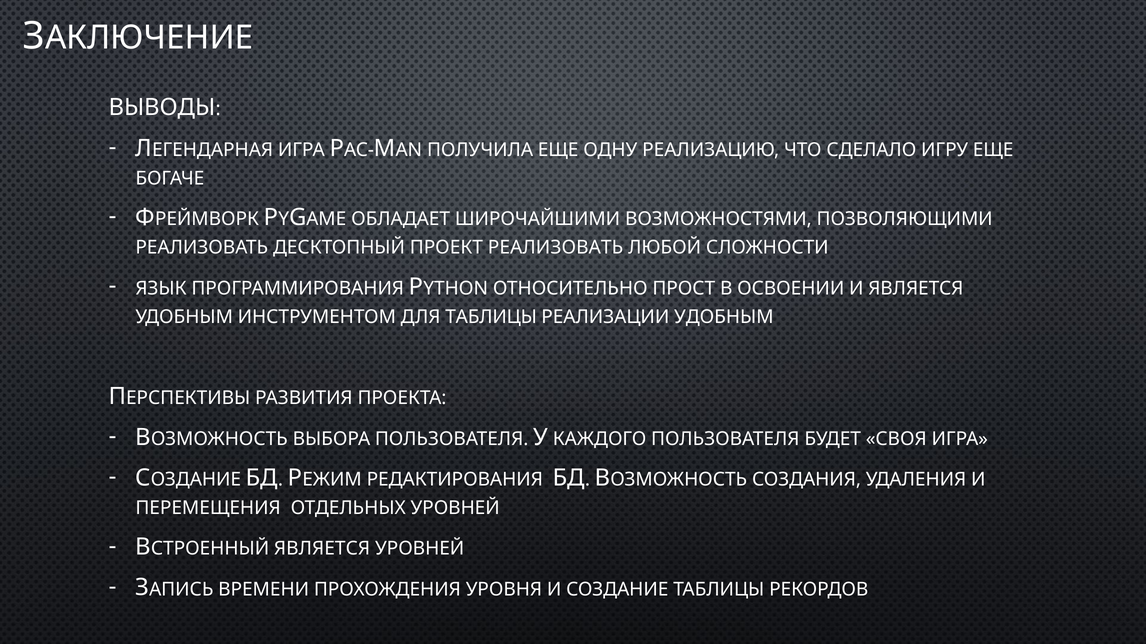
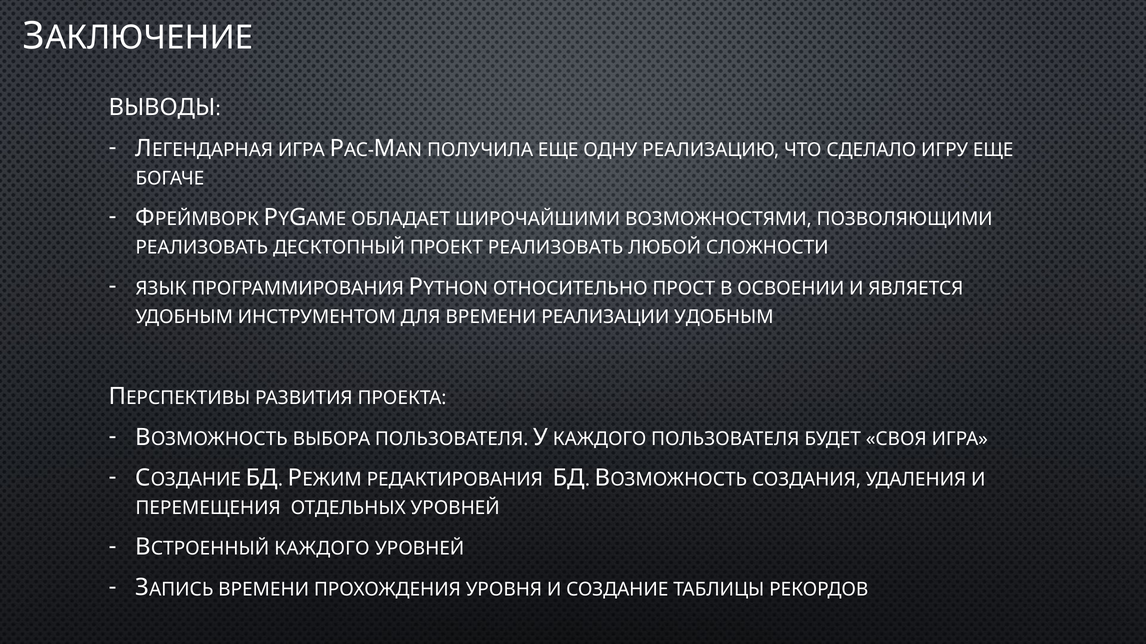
ДЛЯ ТАБЛИЦЫ: ТАБЛИЦЫ -> ВРЕМЕНИ
ЯВЛЯЕТСЯ at (322, 549): ЯВЛЯЕТСЯ -> КАЖДОГО
